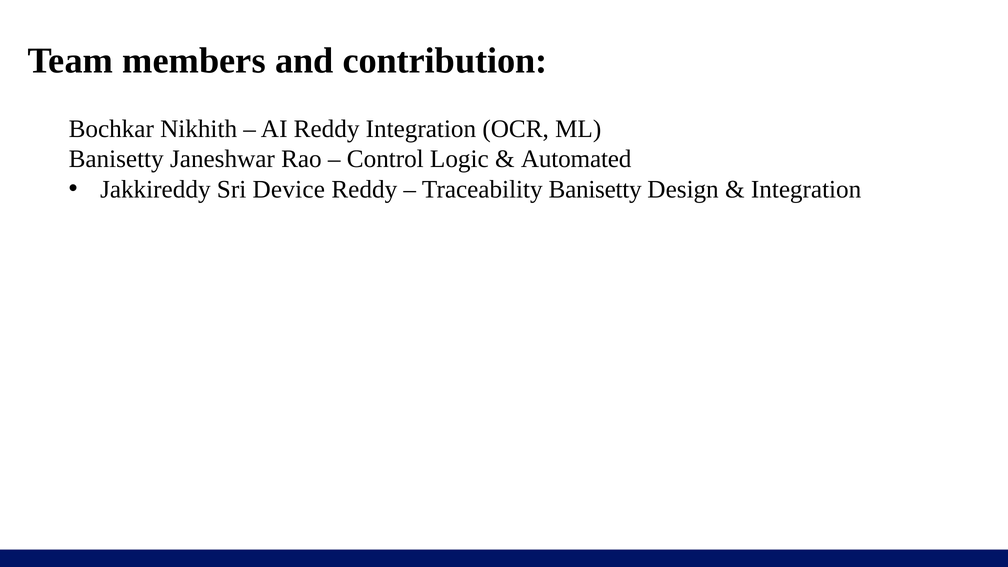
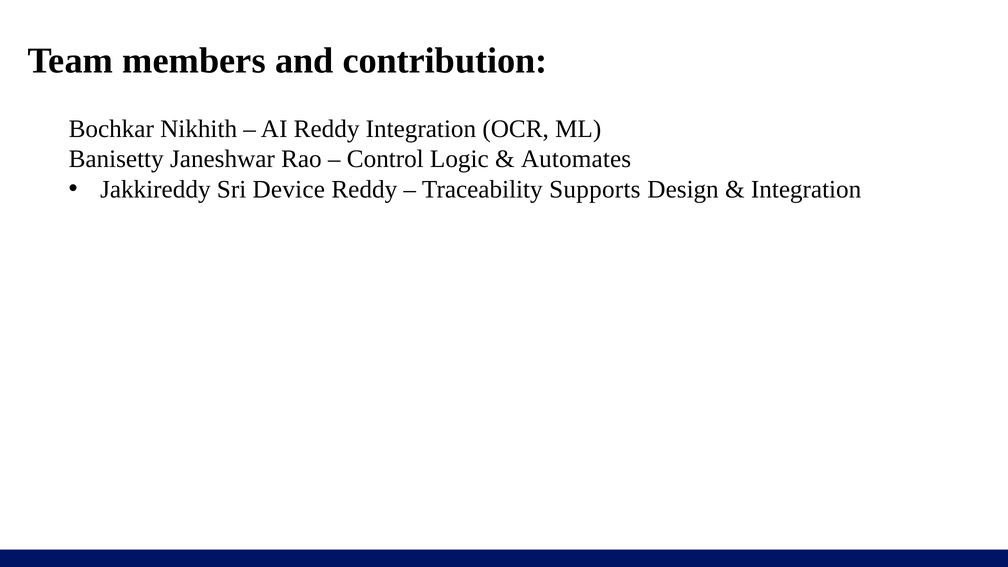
Automated: Automated -> Automates
Traceability Banisetty: Banisetty -> Supports
